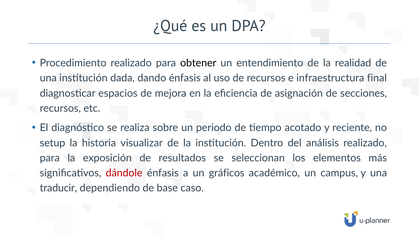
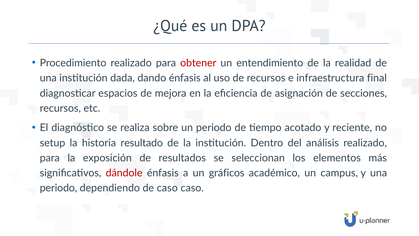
obtener colour: black -> red
visualizar: visualizar -> resultado
traducir at (58, 188): traducir -> periodo
de base: base -> caso
